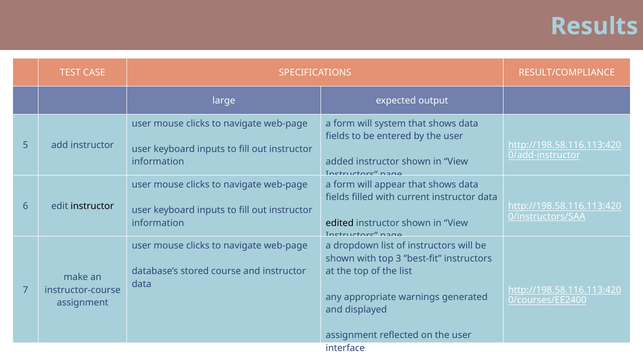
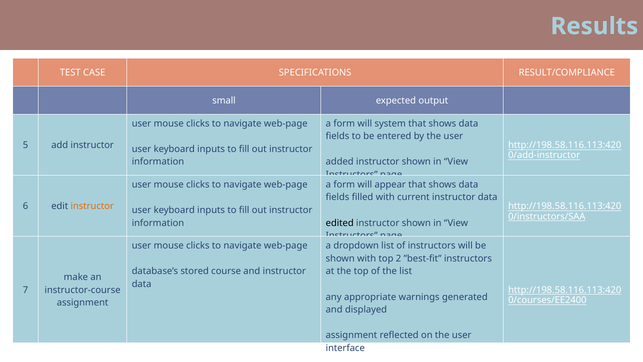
large: large -> small
instructor at (92, 206) colour: black -> orange
3: 3 -> 2
